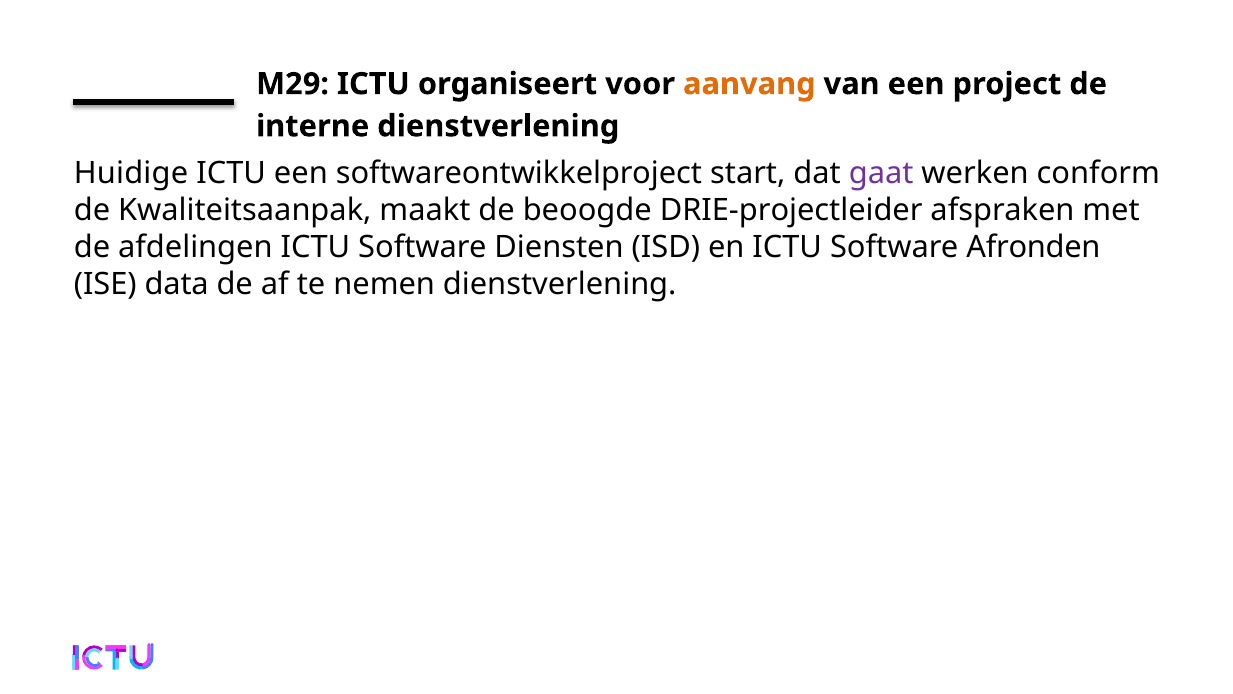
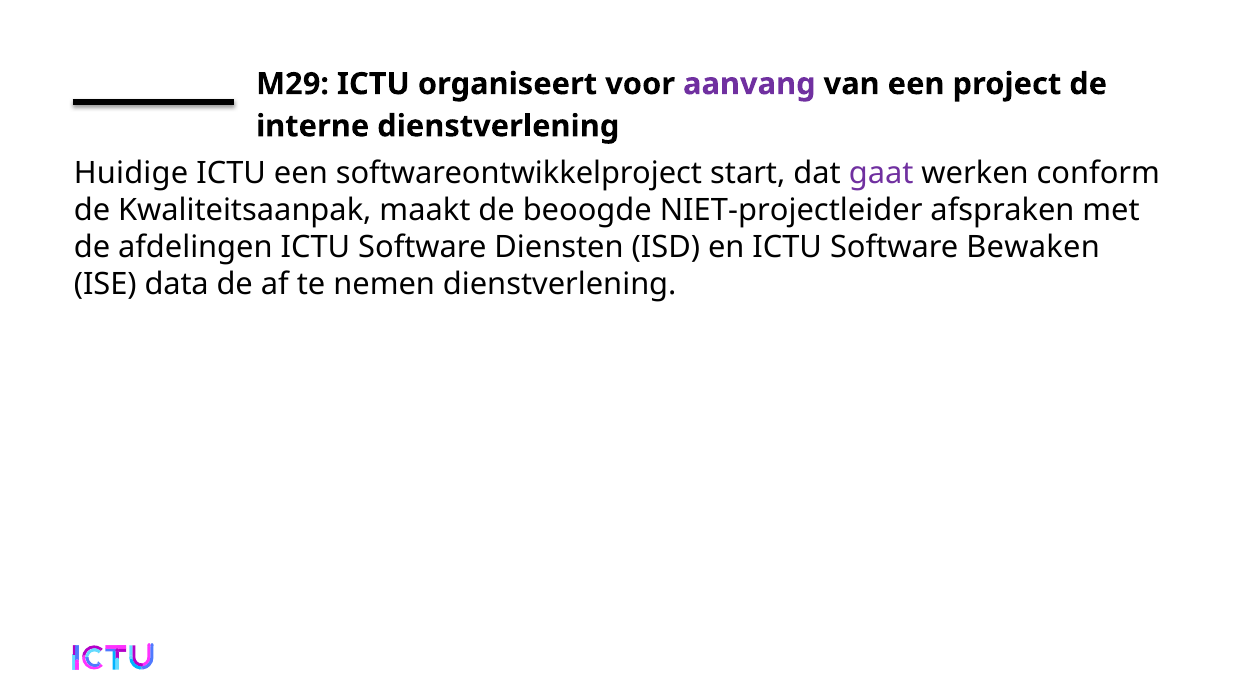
aanvang colour: orange -> purple
DRIE-projectleider: DRIE-projectleider -> NIET-projectleider
Afronden: Afronden -> Bewaken
